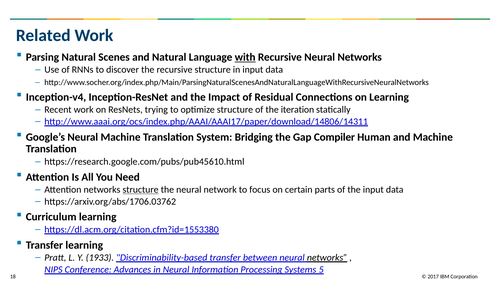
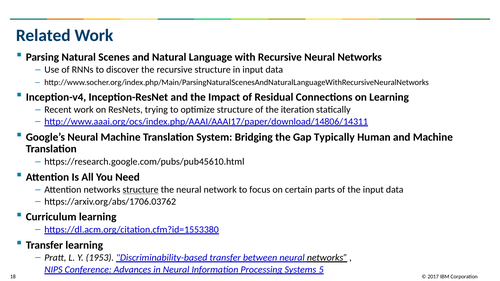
with underline: present -> none
Compiler: Compiler -> Typically
1933: 1933 -> 1953
